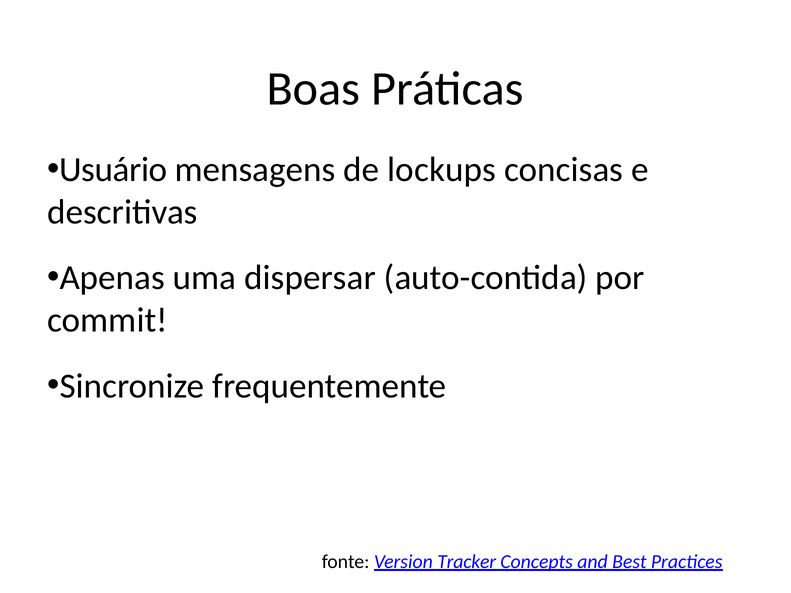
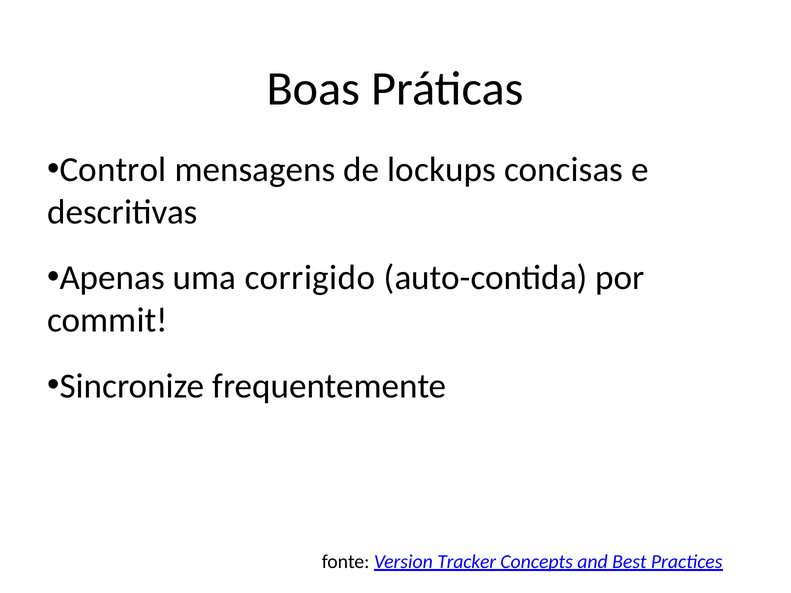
Usuário: Usuário -> Control
dispersar: dispersar -> corrigido
